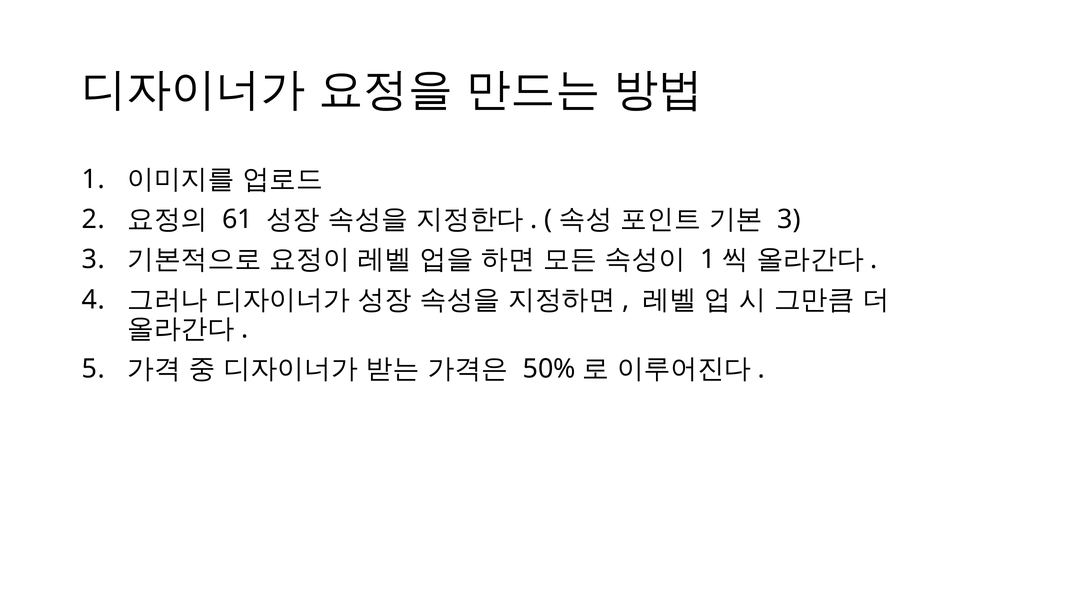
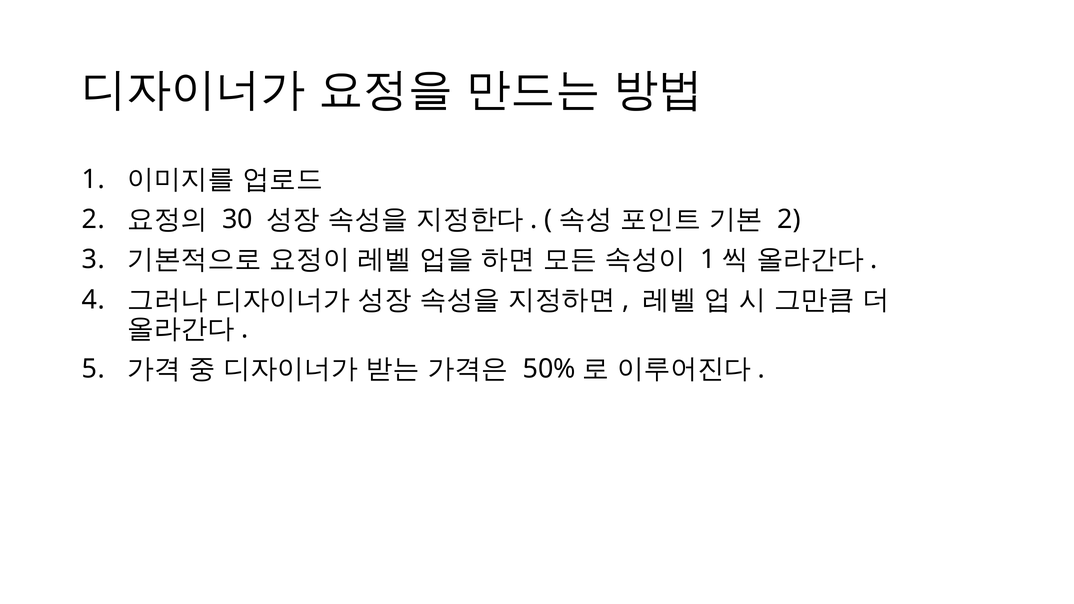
61: 61 -> 30
3 at (789, 219): 3 -> 2
